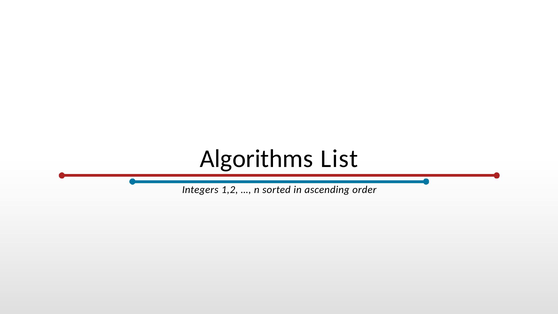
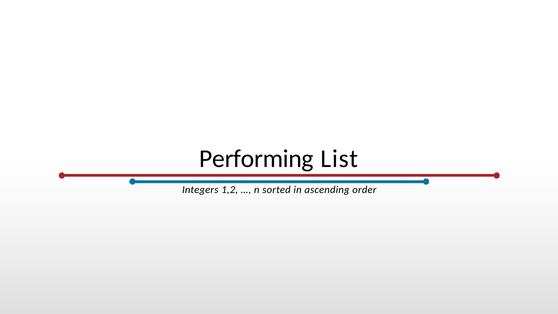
Algorithms: Algorithms -> Performing
